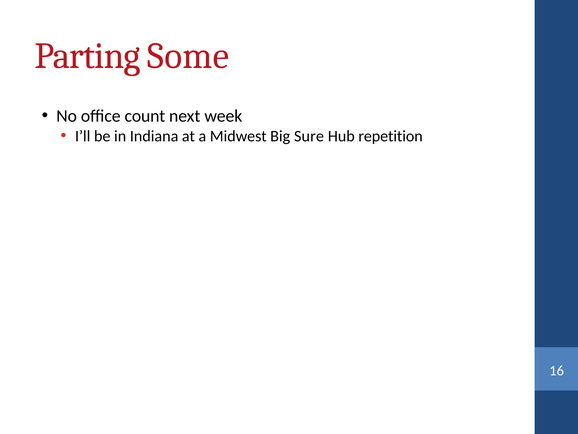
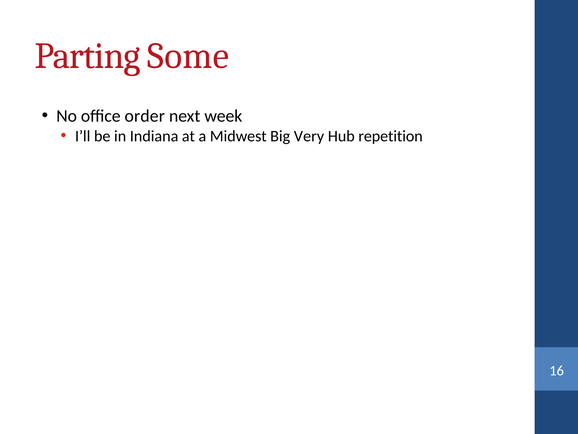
count: count -> order
Sure: Sure -> Very
